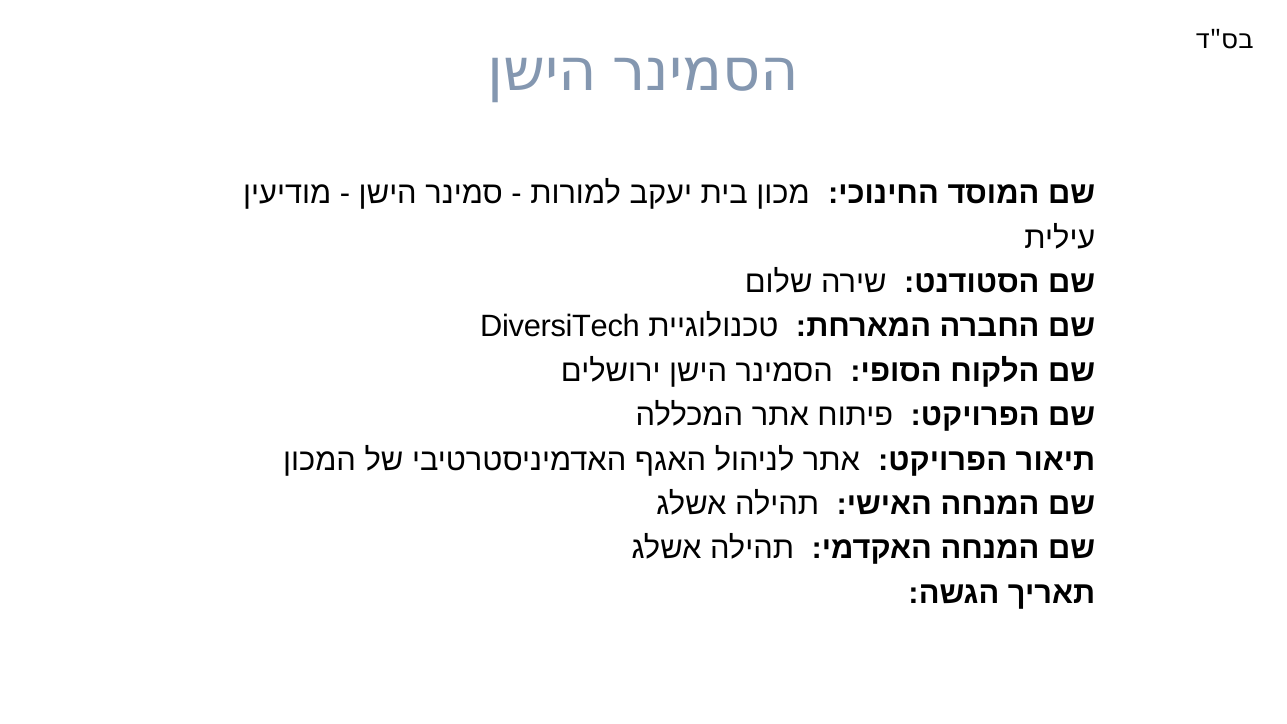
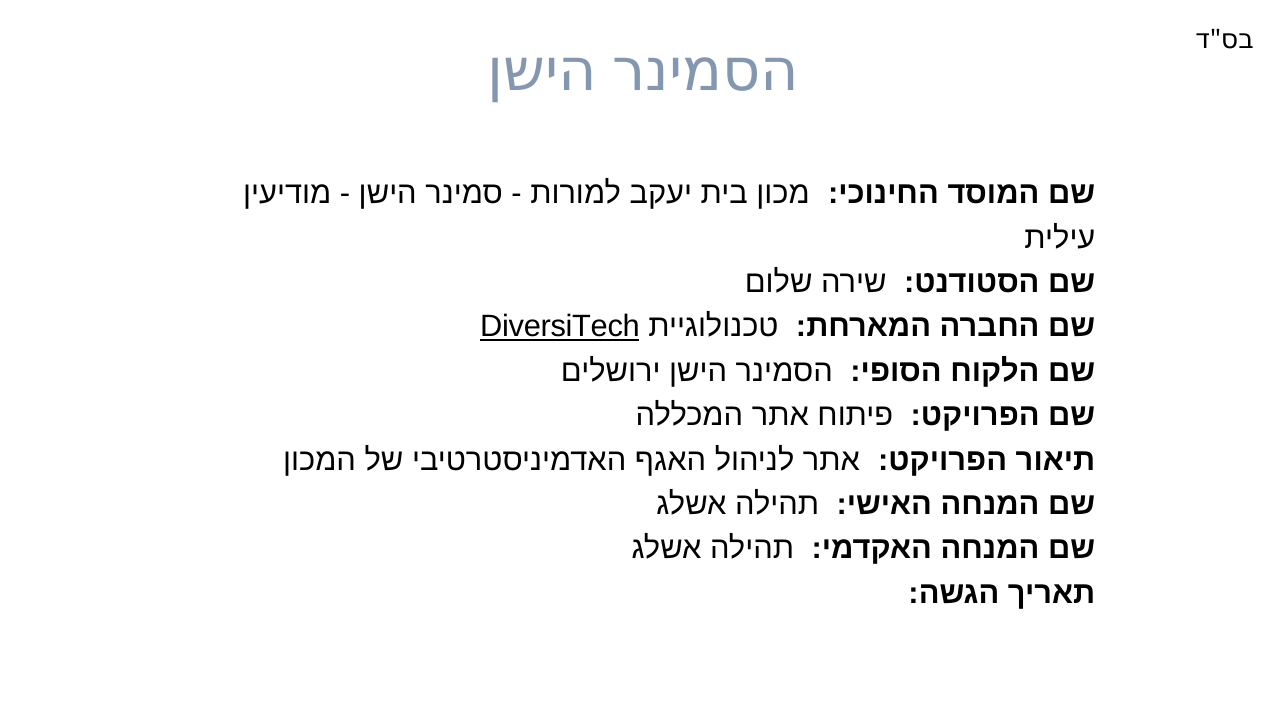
DiversiTech underline: none -> present
